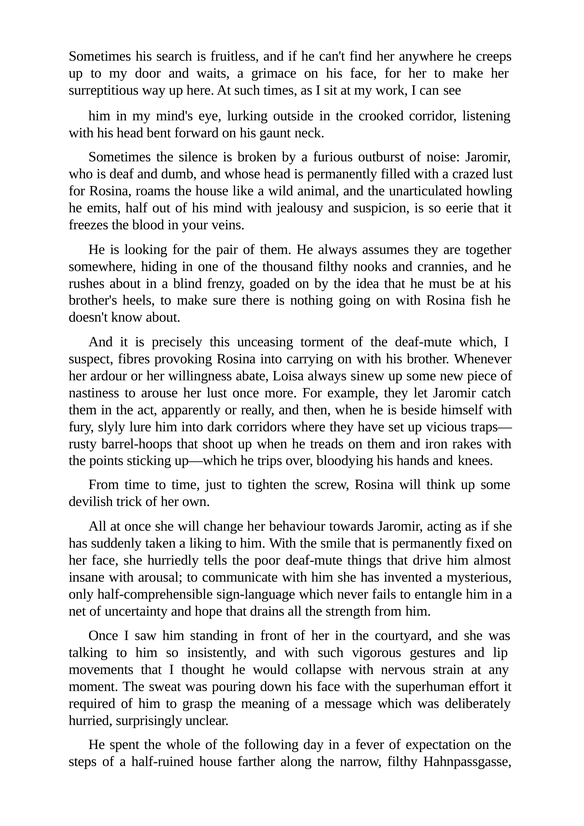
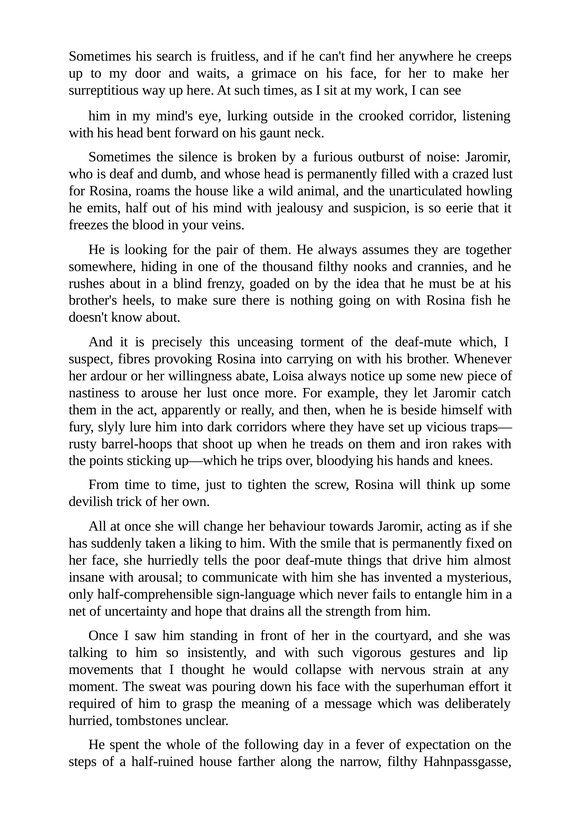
sinew: sinew -> notice
surprisingly: surprisingly -> tombstones
